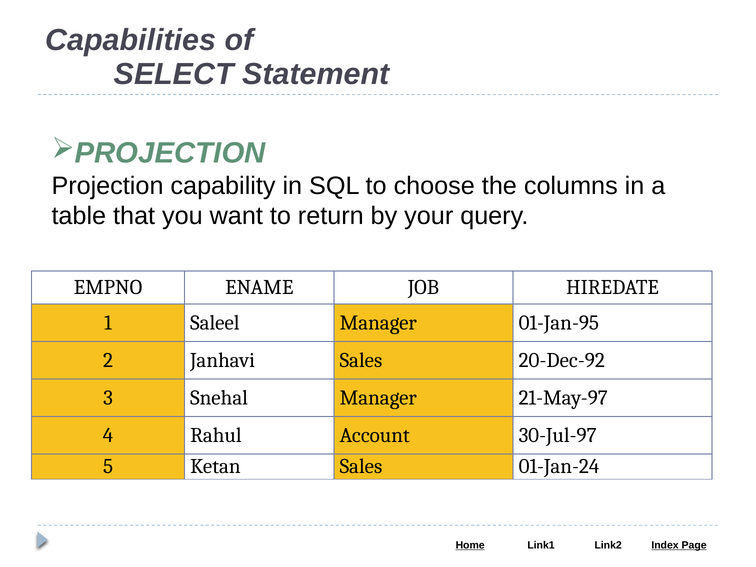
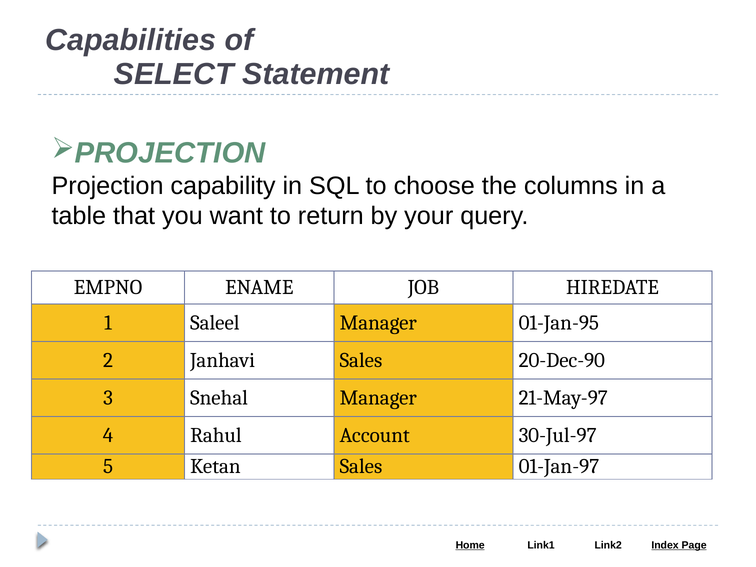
20-Dec-92: 20-Dec-92 -> 20-Dec-90
01-Jan-24: 01-Jan-24 -> 01-Jan-97
